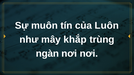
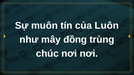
khắp: khắp -> đồng
ngàn: ngàn -> chúc
